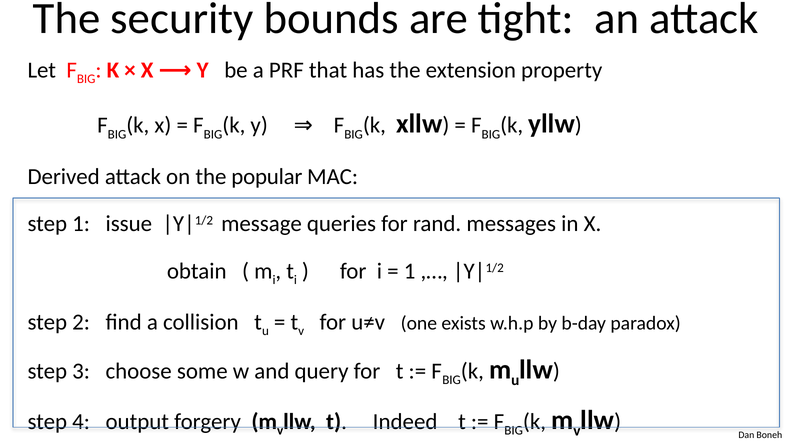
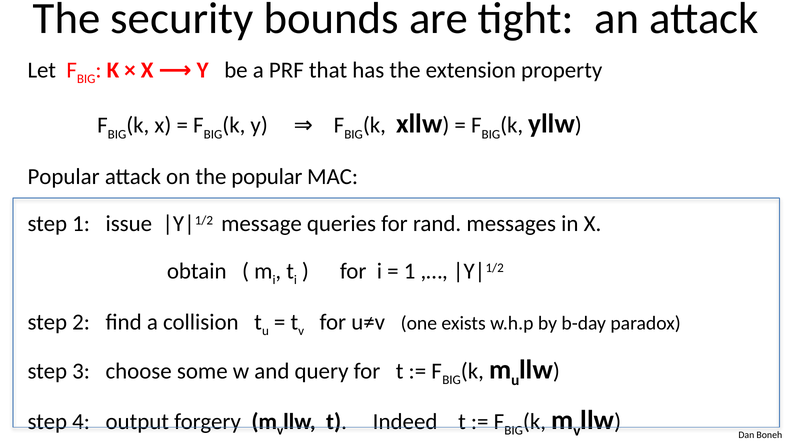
Derived at (64, 177): Derived -> Popular
